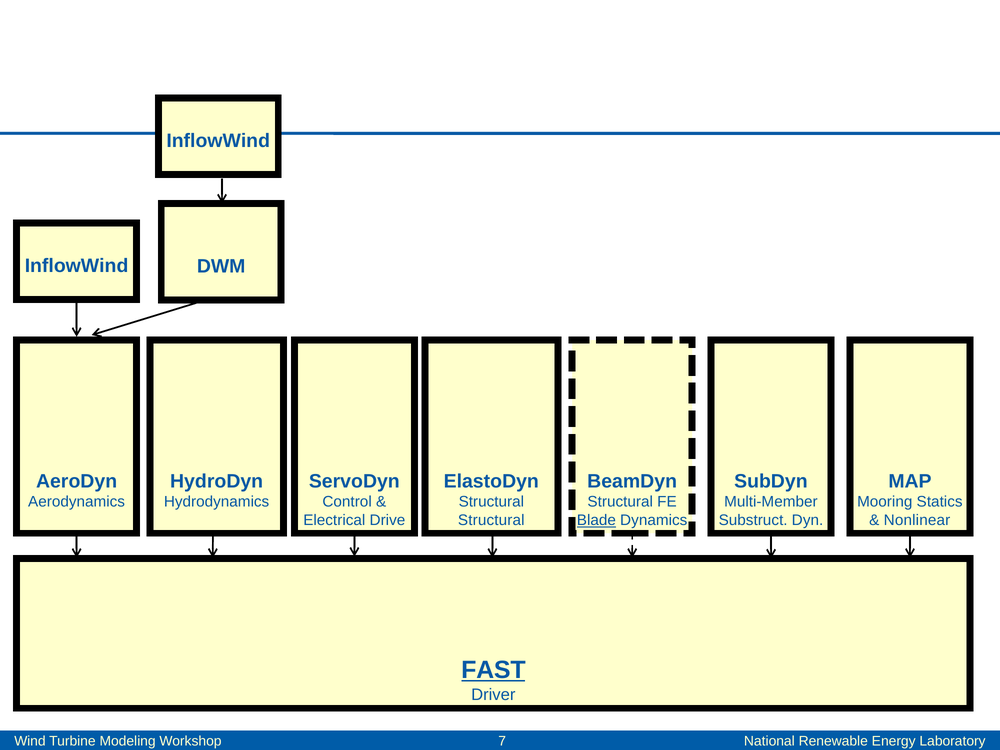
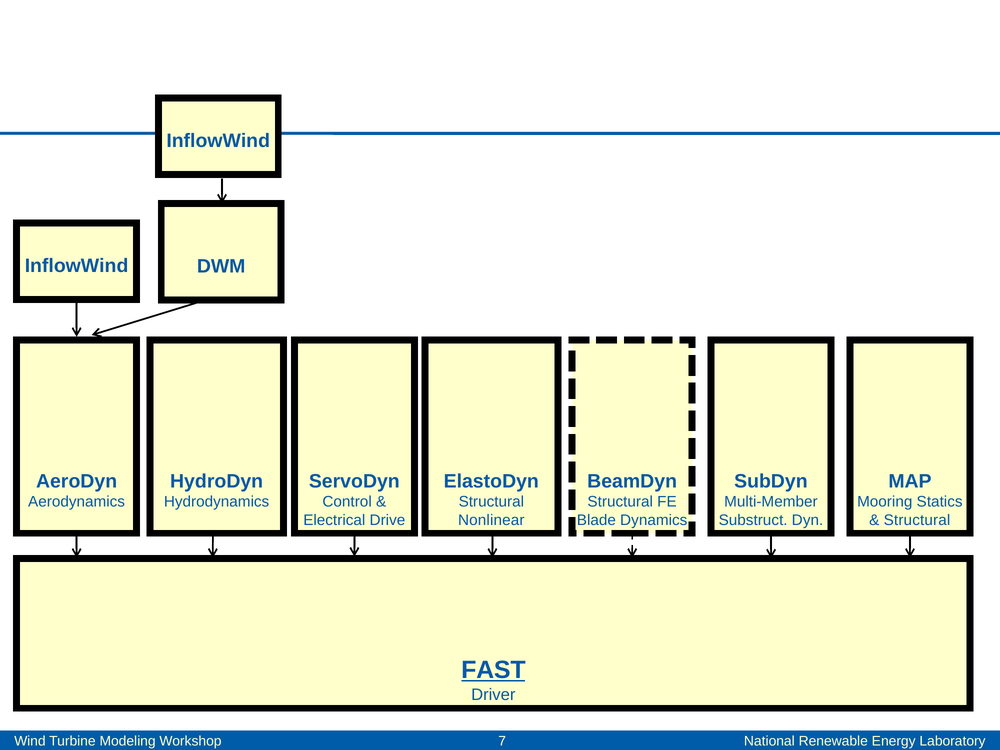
Structural at (491, 520): Structural -> Nonlinear
Blade underline: present -> none
Nonlinear at (917, 520): Nonlinear -> Structural
